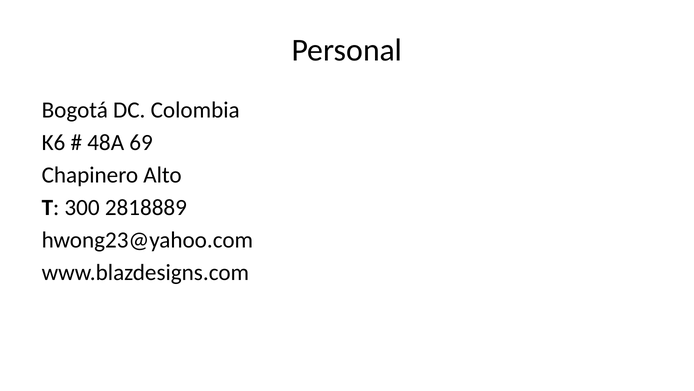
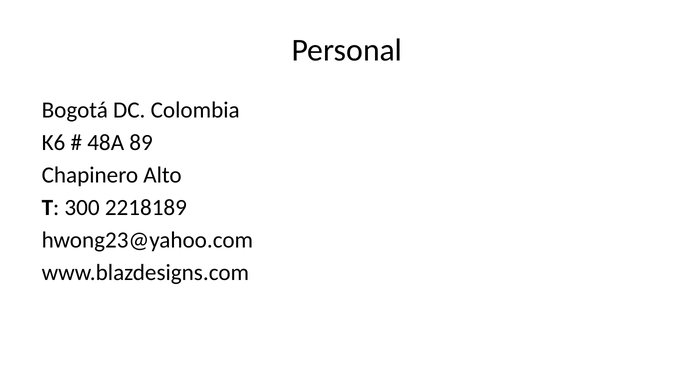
69: 69 -> 89
2818889: 2818889 -> 2218189
